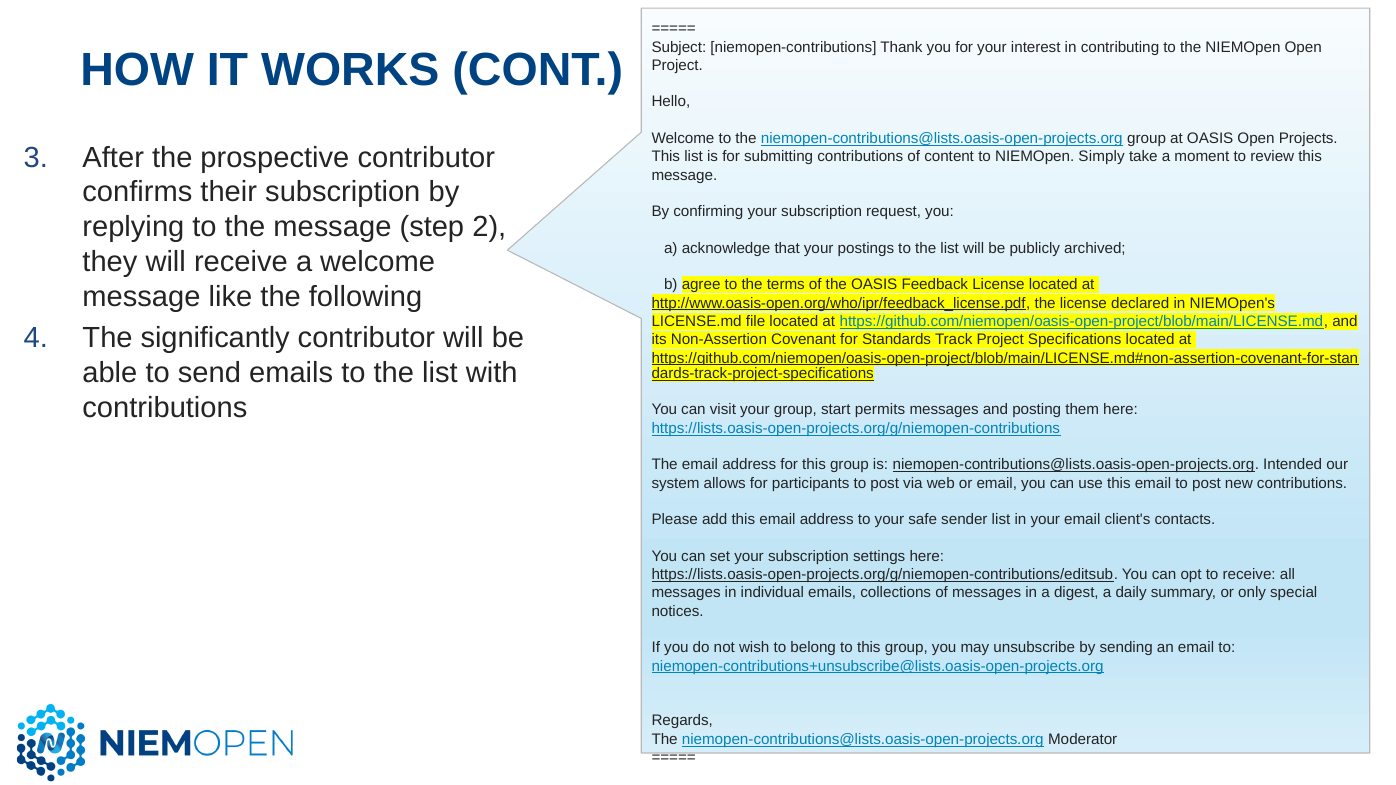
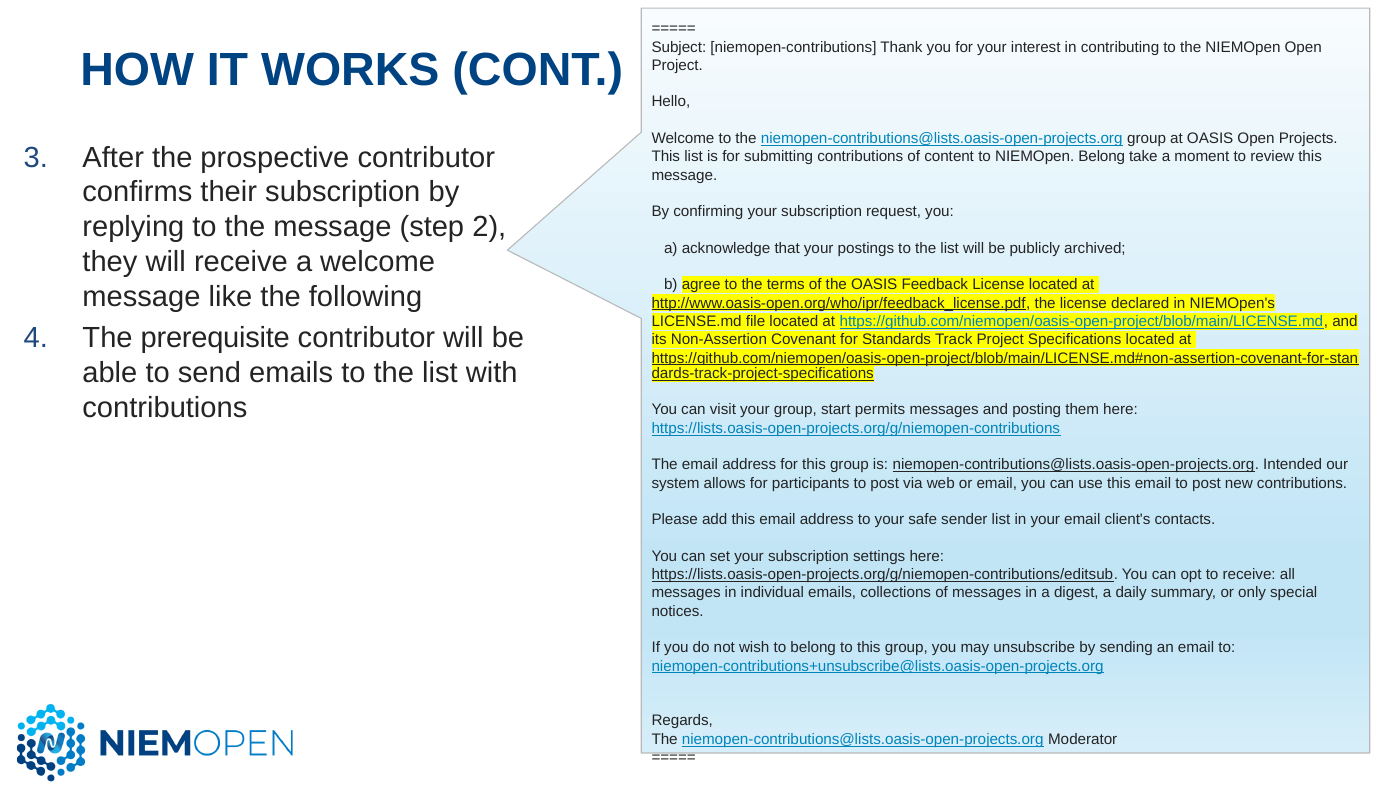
NIEMOpen Simply: Simply -> Belong
significantly: significantly -> prerequisite
